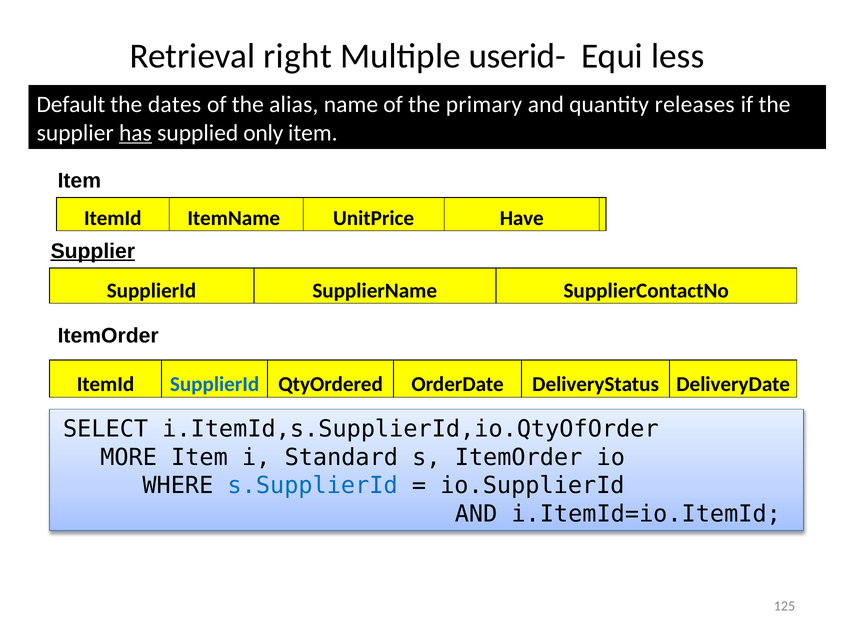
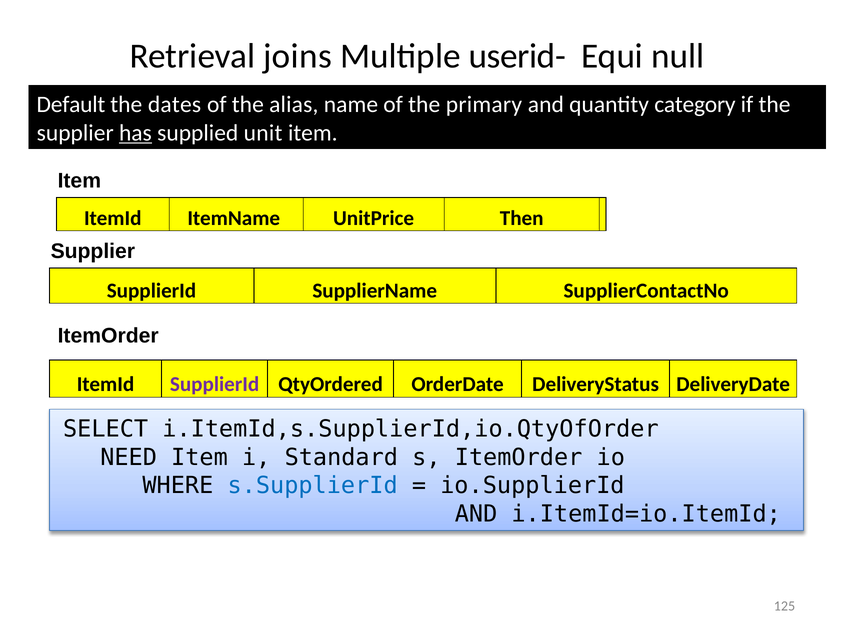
right: right -> joins
less: less -> null
releases: releases -> category
only: only -> unit
Have: Have -> Then
Supplier at (93, 251) underline: present -> none
SupplierId at (215, 384) colour: blue -> purple
MORE: MORE -> NEED
